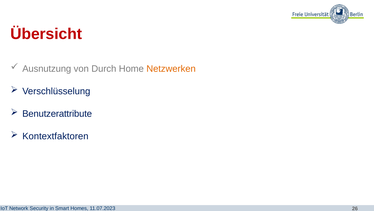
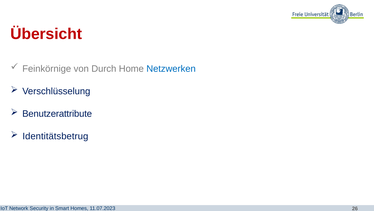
Ausnutzung: Ausnutzung -> Feinkörnige
Netzwerken colour: orange -> blue
Kontextfaktoren: Kontextfaktoren -> Identitätsbetrug
